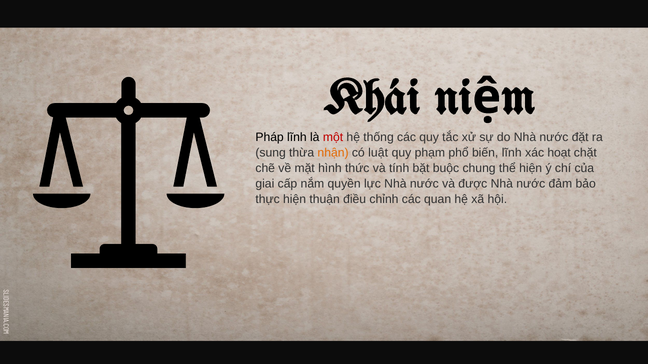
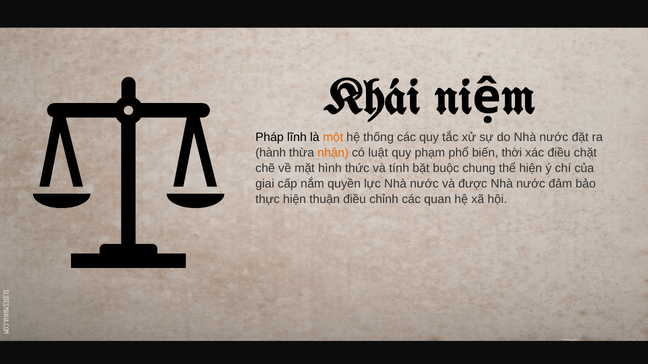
một colour: red -> orange
sung: sung -> hành
biến lĩnh: lĩnh -> thời
xác hoạt: hoạt -> điều
